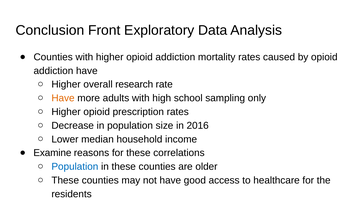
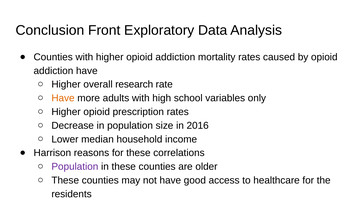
sampling: sampling -> variables
Examine: Examine -> Harrison
Population at (75, 167) colour: blue -> purple
